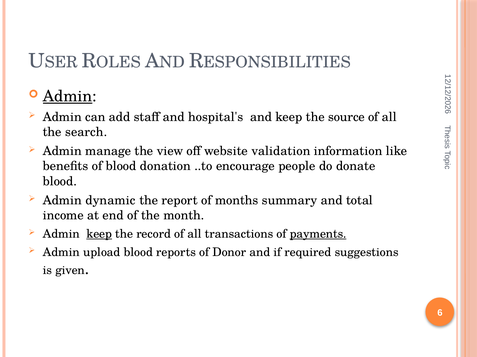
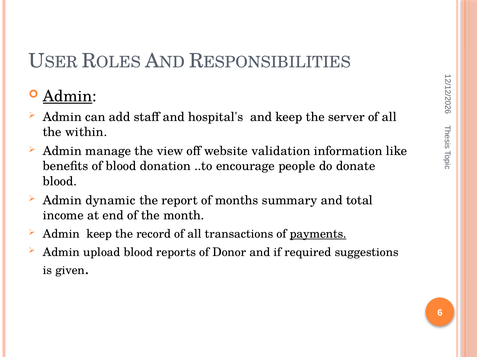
source: source -> server
search: search -> within
keep at (99, 234) underline: present -> none
